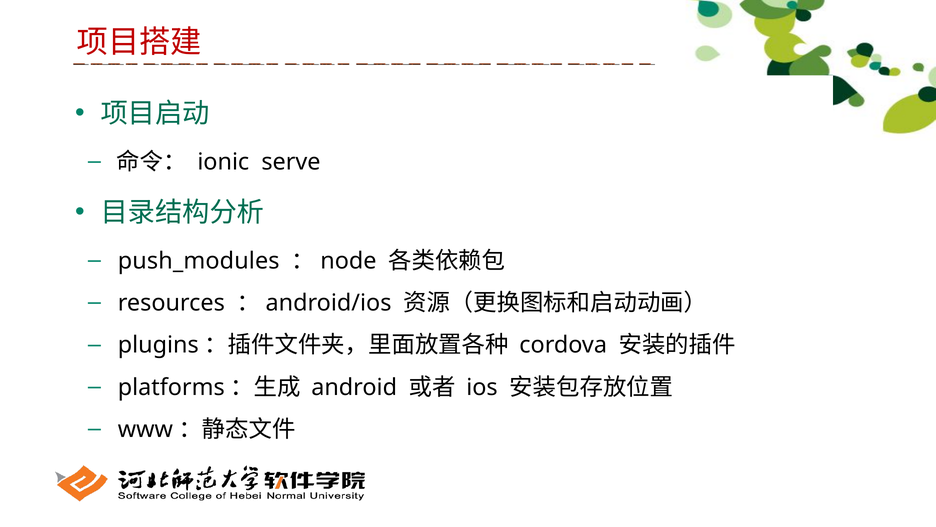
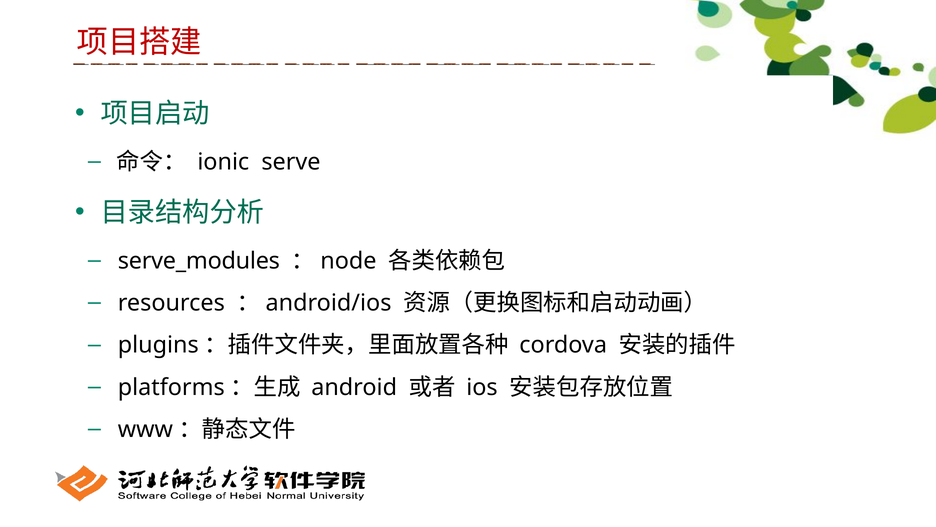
push_modules: push_modules -> serve_modules
